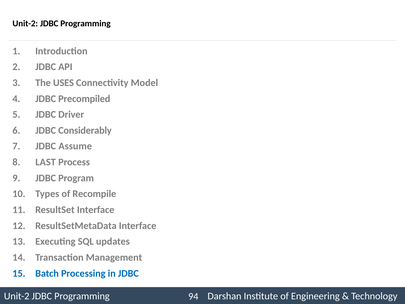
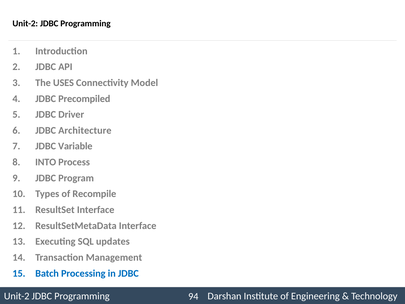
Considerably: Considerably -> Architecture
Assume: Assume -> Variable
LAST: LAST -> INTO
